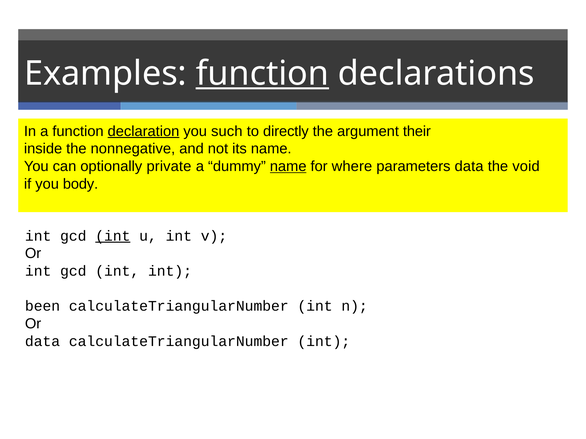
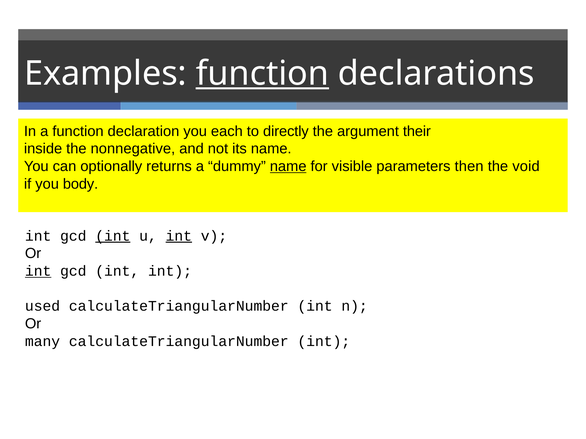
declaration underline: present -> none
such: such -> each
private: private -> returns
where: where -> visible
parameters data: data -> then
int at (179, 236) underline: none -> present
int at (38, 271) underline: none -> present
been: been -> used
data at (43, 342): data -> many
